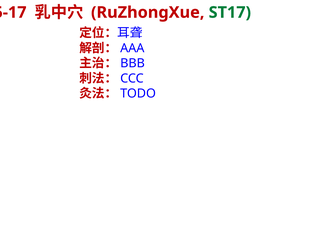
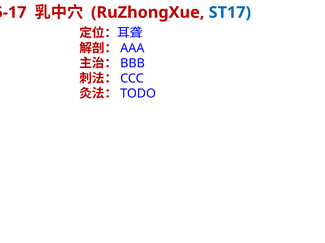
ST17 colour: green -> blue
